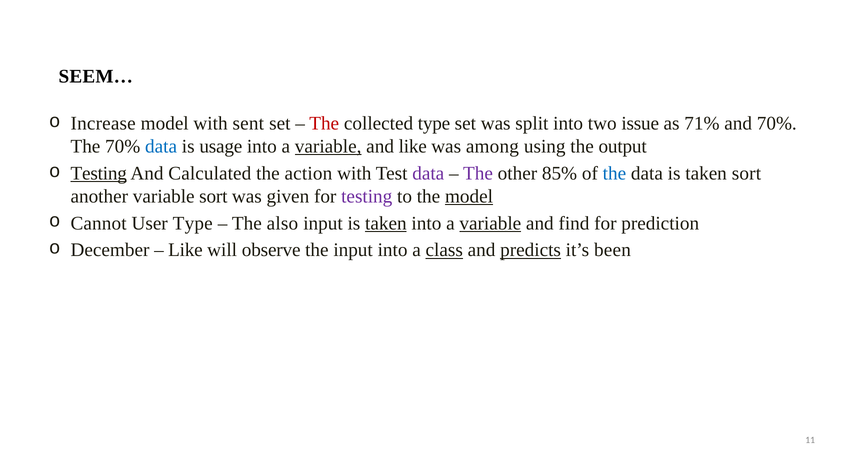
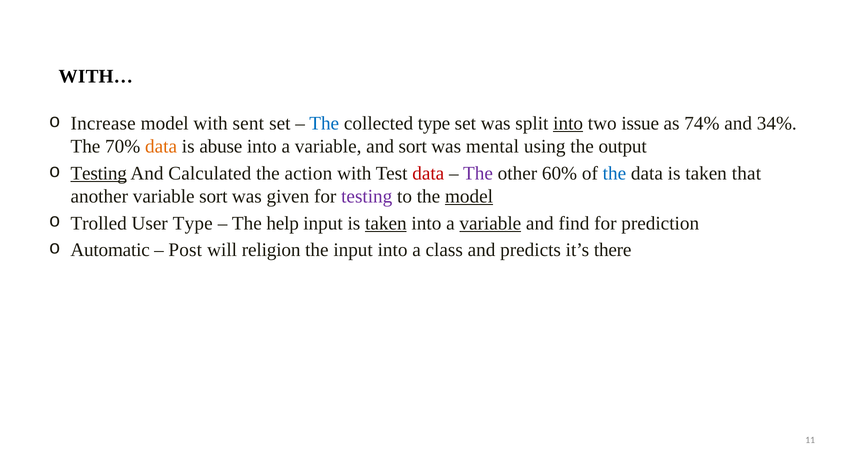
SEEM…: SEEM… -> WITH…
The at (324, 123) colour: red -> blue
into at (568, 123) underline: none -> present
71%: 71% -> 74%
and 70%: 70% -> 34%
data at (161, 146) colour: blue -> orange
usage: usage -> abuse
variable at (328, 146) underline: present -> none
and like: like -> sort
among: among -> mental
data at (428, 173) colour: purple -> red
85%: 85% -> 60%
taken sort: sort -> that
Cannot: Cannot -> Trolled
also: also -> help
December: December -> Automatic
Like at (185, 250): Like -> Post
observe: observe -> religion
class underline: present -> none
predicts underline: present -> none
been: been -> there
